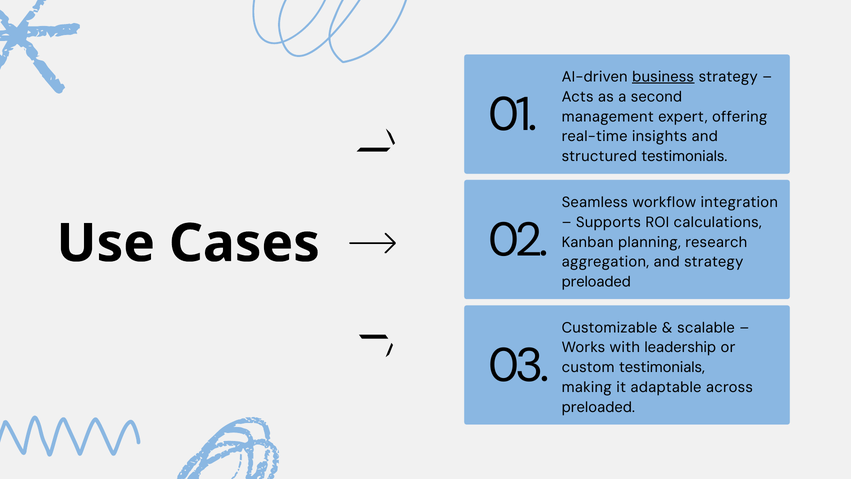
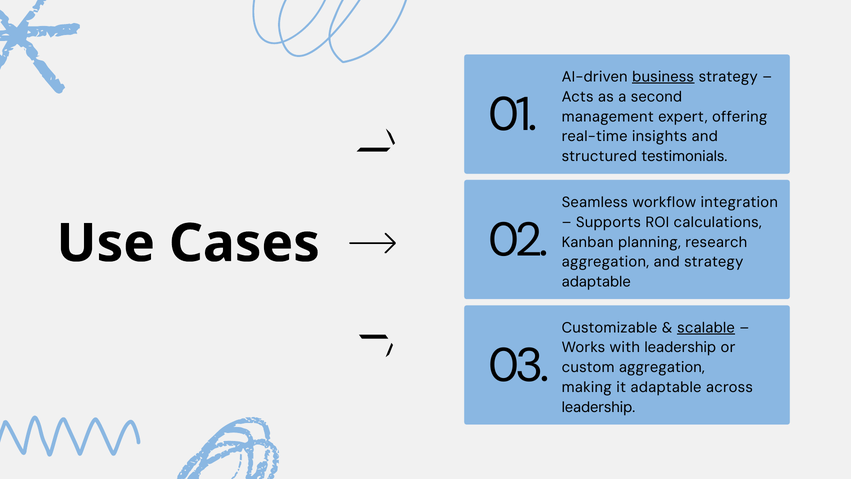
preloaded at (596, 282): preloaded -> adaptable
scalable underline: none -> present
custom testimonials: testimonials -> aggregation
preloaded at (598, 407): preloaded -> leadership
